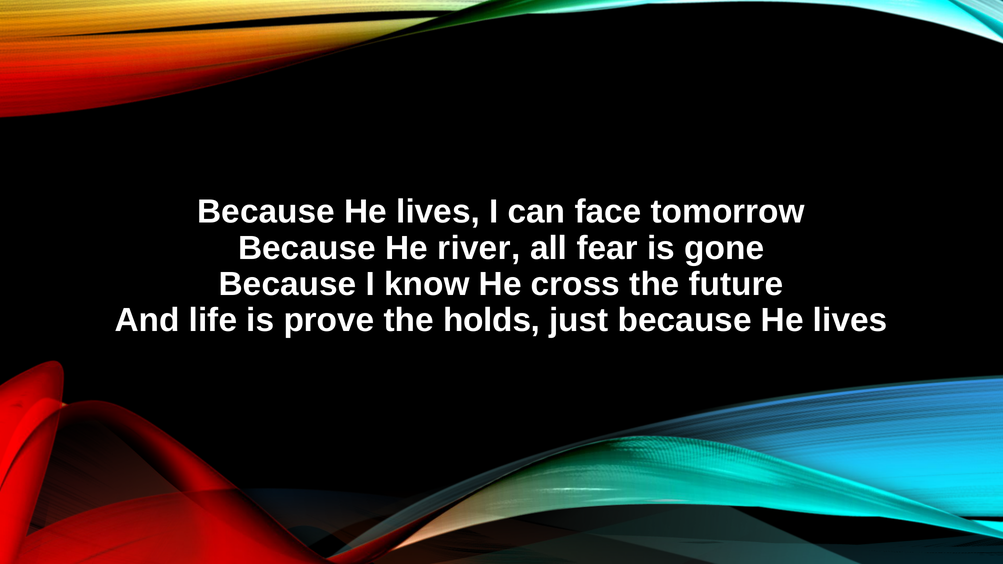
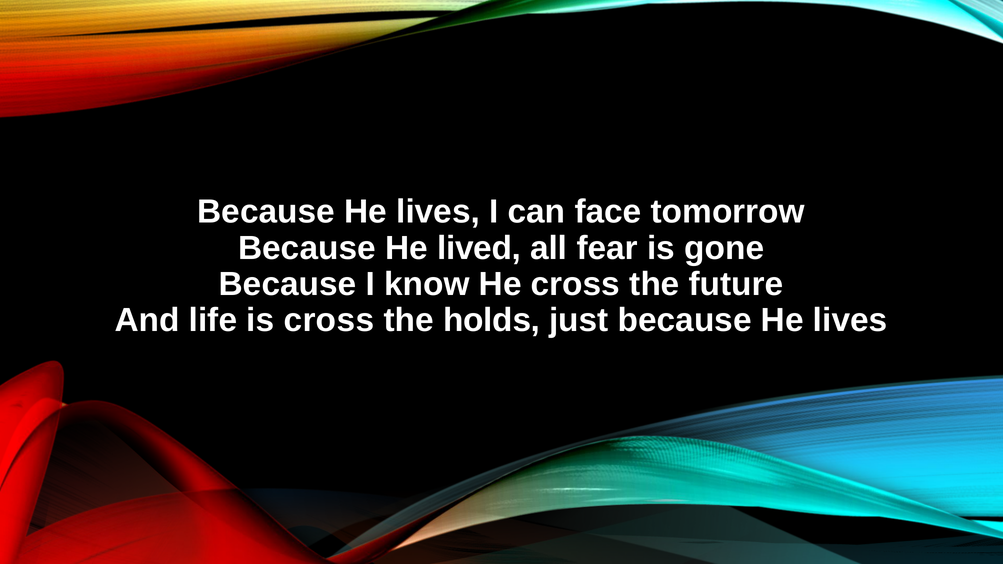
river: river -> lived
is prove: prove -> cross
